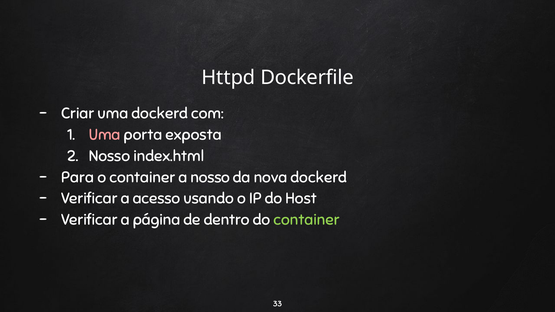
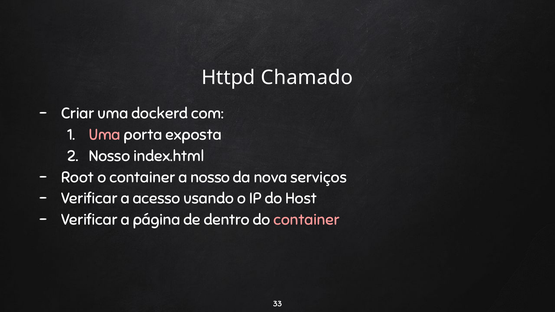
Dockerfile: Dockerfile -> Chamado
Para: Para -> Root
nova dockerd: dockerd -> serviços
container at (307, 220) colour: light green -> pink
